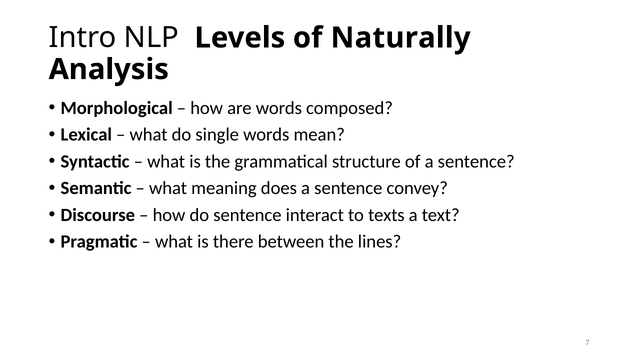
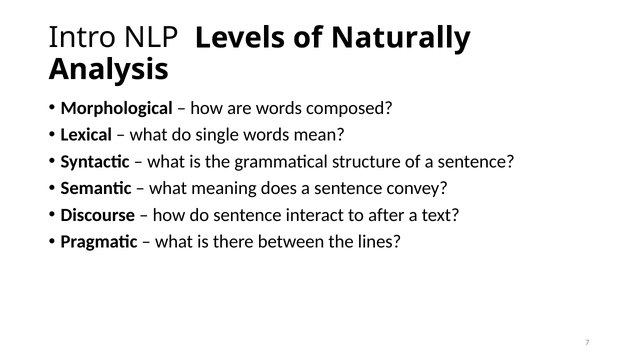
texts: texts -> after
